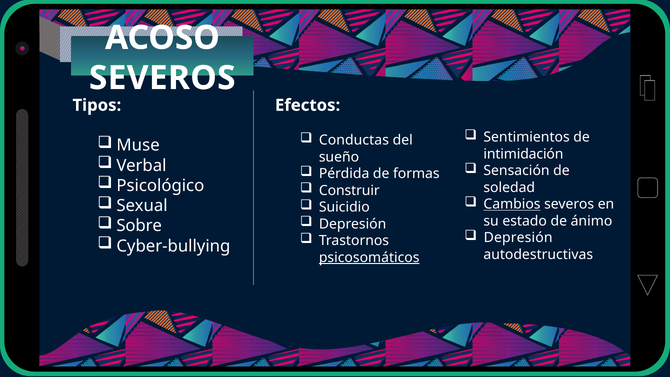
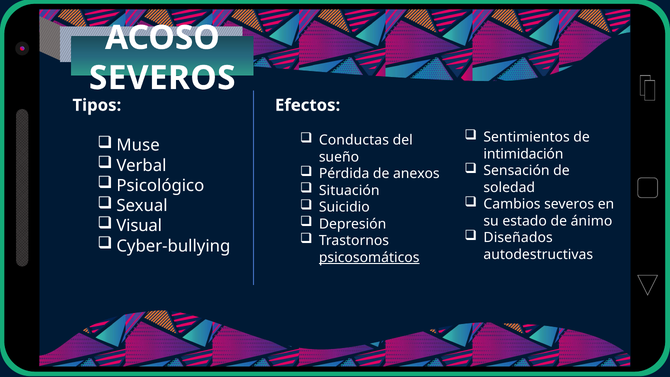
formas: formas -> anexos
Construir: Construir -> Situación
Cambios underline: present -> none
Sobre: Sobre -> Visual
Depresión at (518, 238): Depresión -> Diseñados
